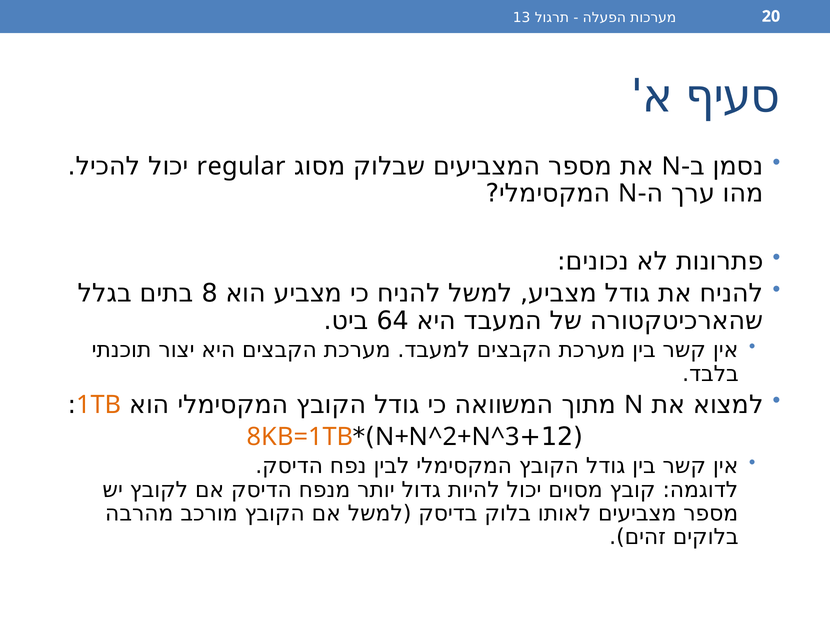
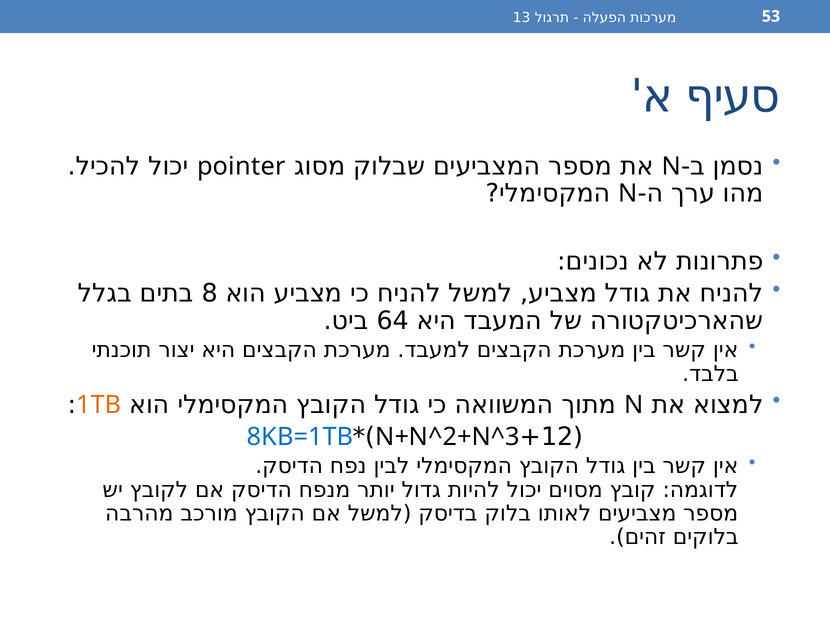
20: 20 -> 53
regular: regular -> pointer
8KB=1TB colour: orange -> blue
